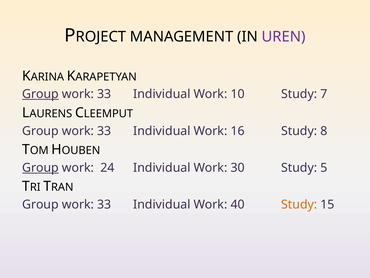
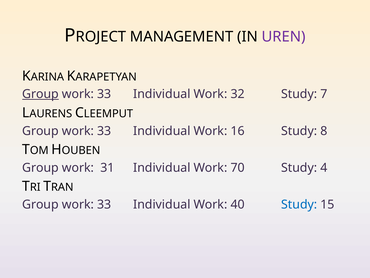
10: 10 -> 32
Group at (40, 167) underline: present -> none
24: 24 -> 31
30: 30 -> 70
5: 5 -> 4
Study at (299, 204) colour: orange -> blue
